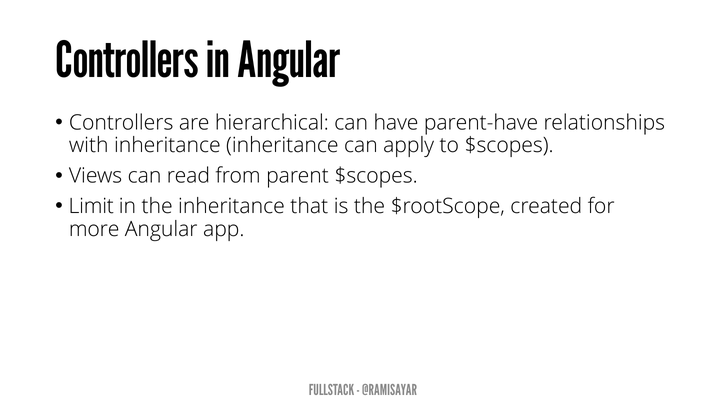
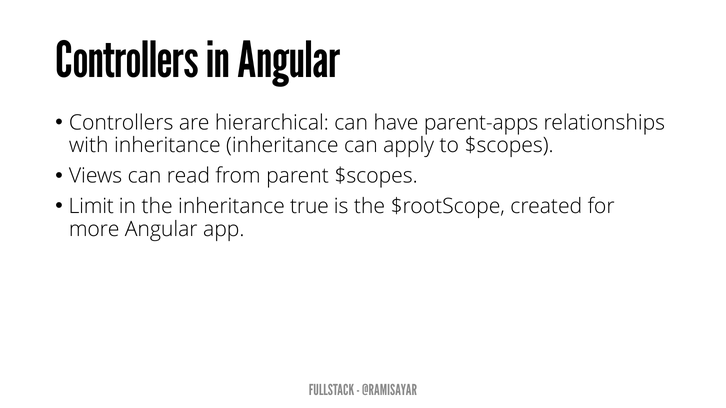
parent-have: parent-have -> parent-apps
that: that -> true
